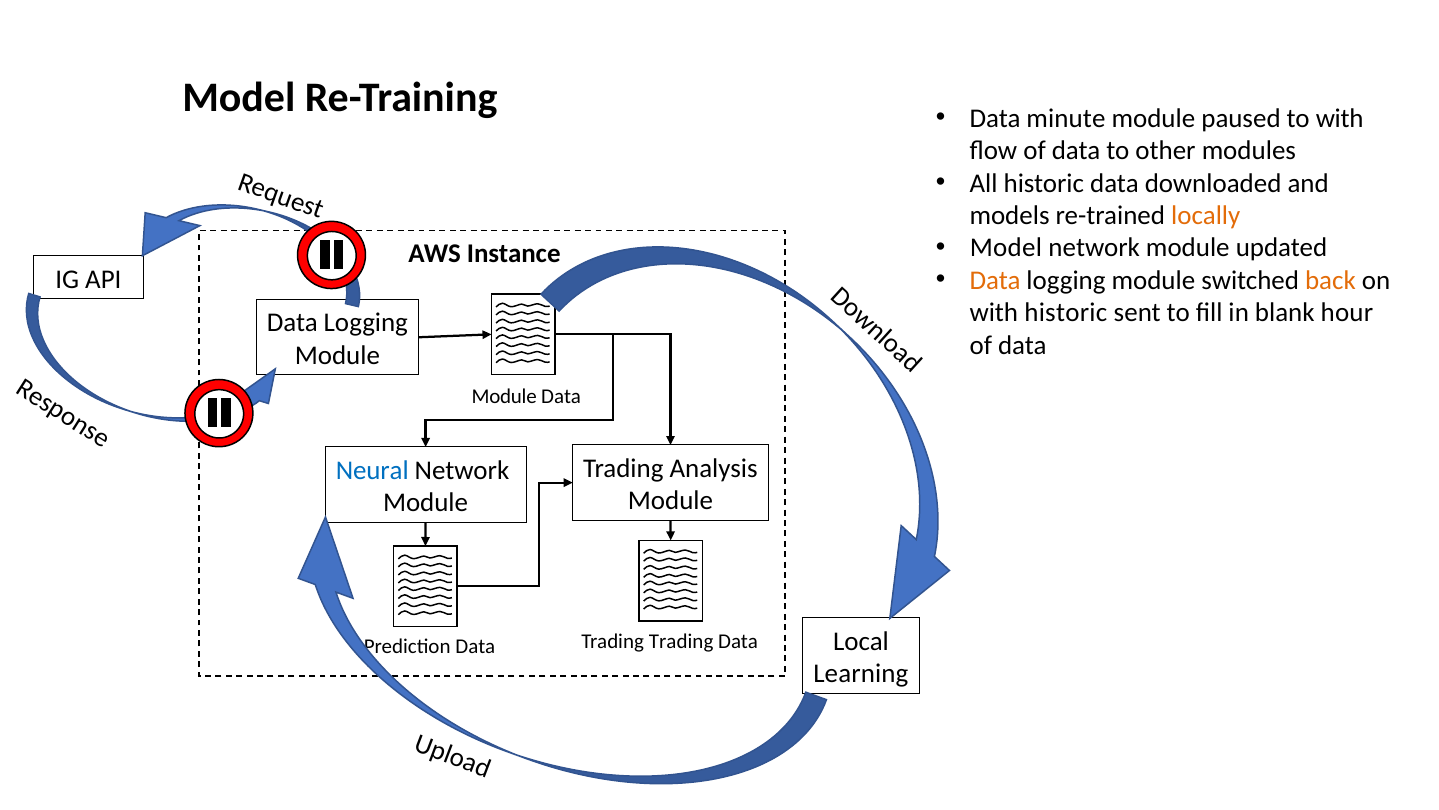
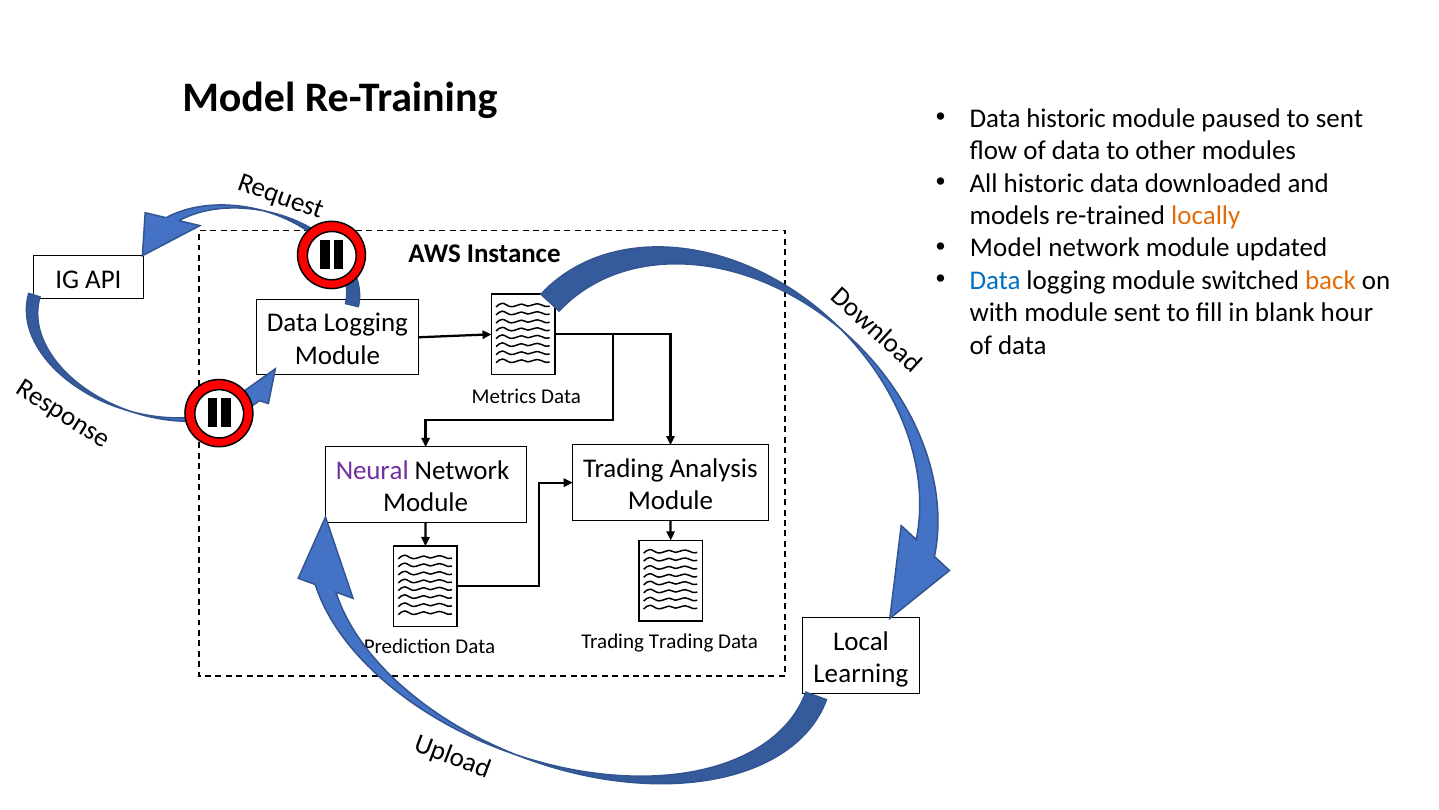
Data minute: minute -> historic
to with: with -> sent
Data at (995, 280) colour: orange -> blue
with historic: historic -> module
Module at (504, 397): Module -> Metrics
Neural colour: blue -> purple
